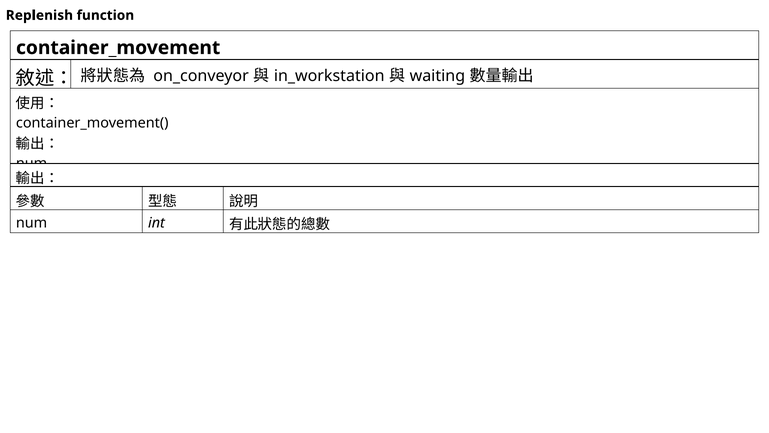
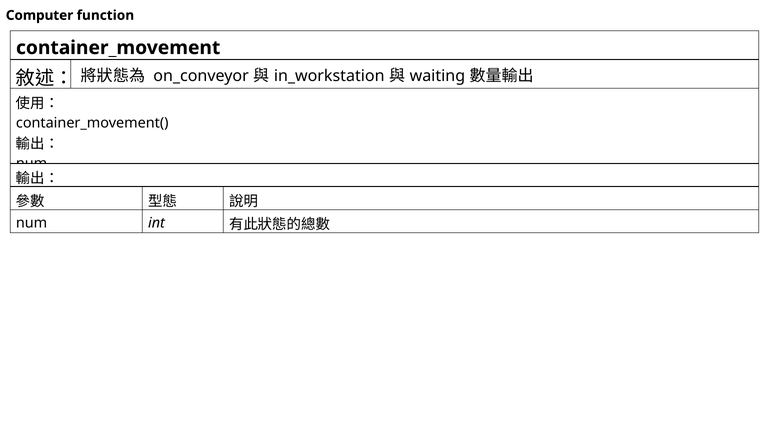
Replenish: Replenish -> Computer
